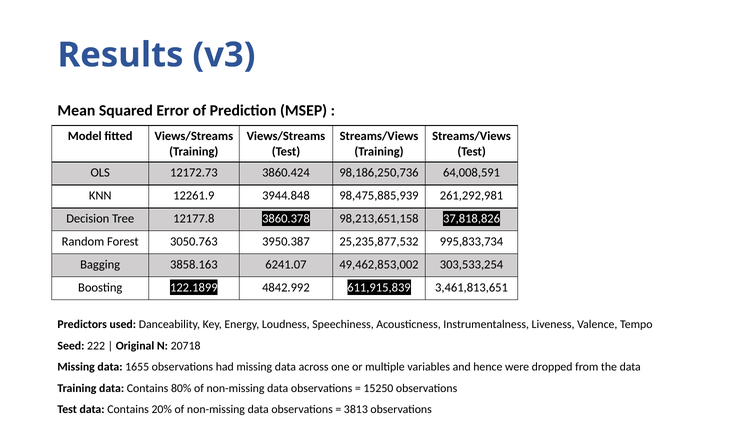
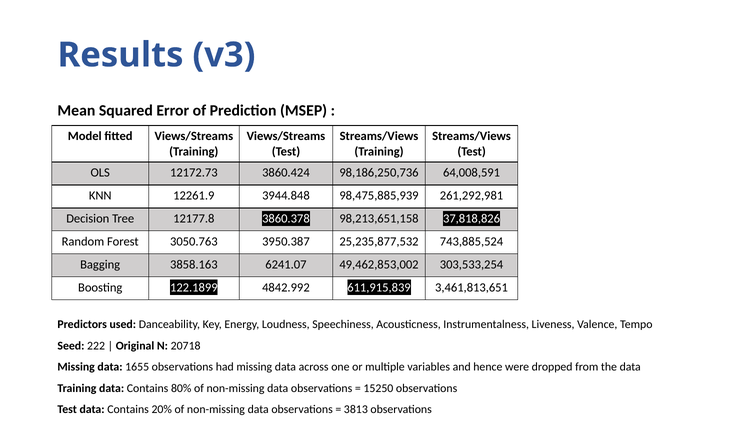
995,833,734: 995,833,734 -> 743,885,524
